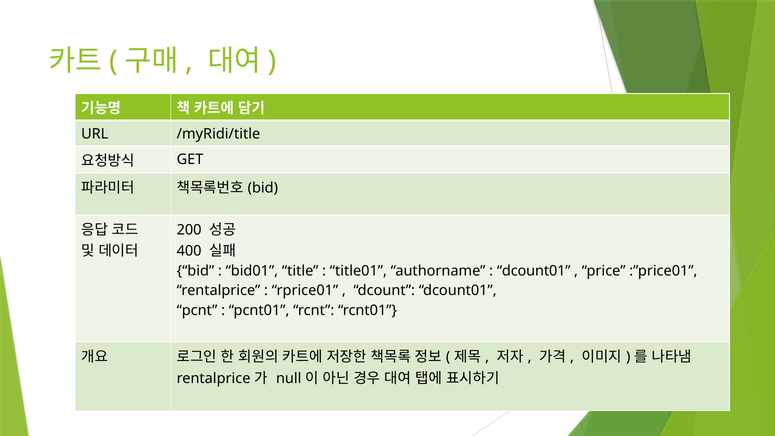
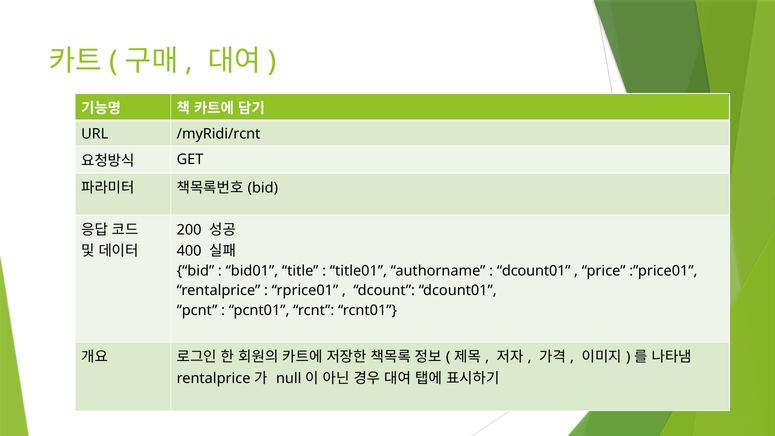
/myRidi/title: /myRidi/title -> /myRidi/rcnt
